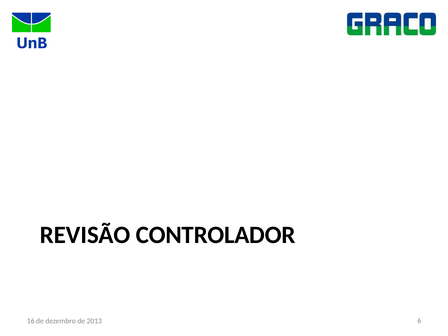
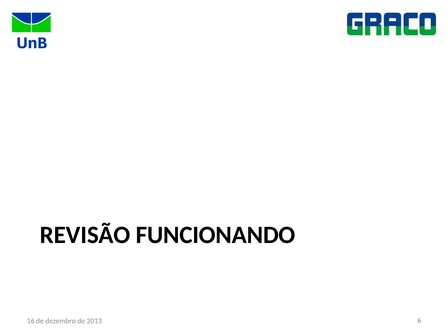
CONTROLADOR: CONTROLADOR -> FUNCIONANDO
